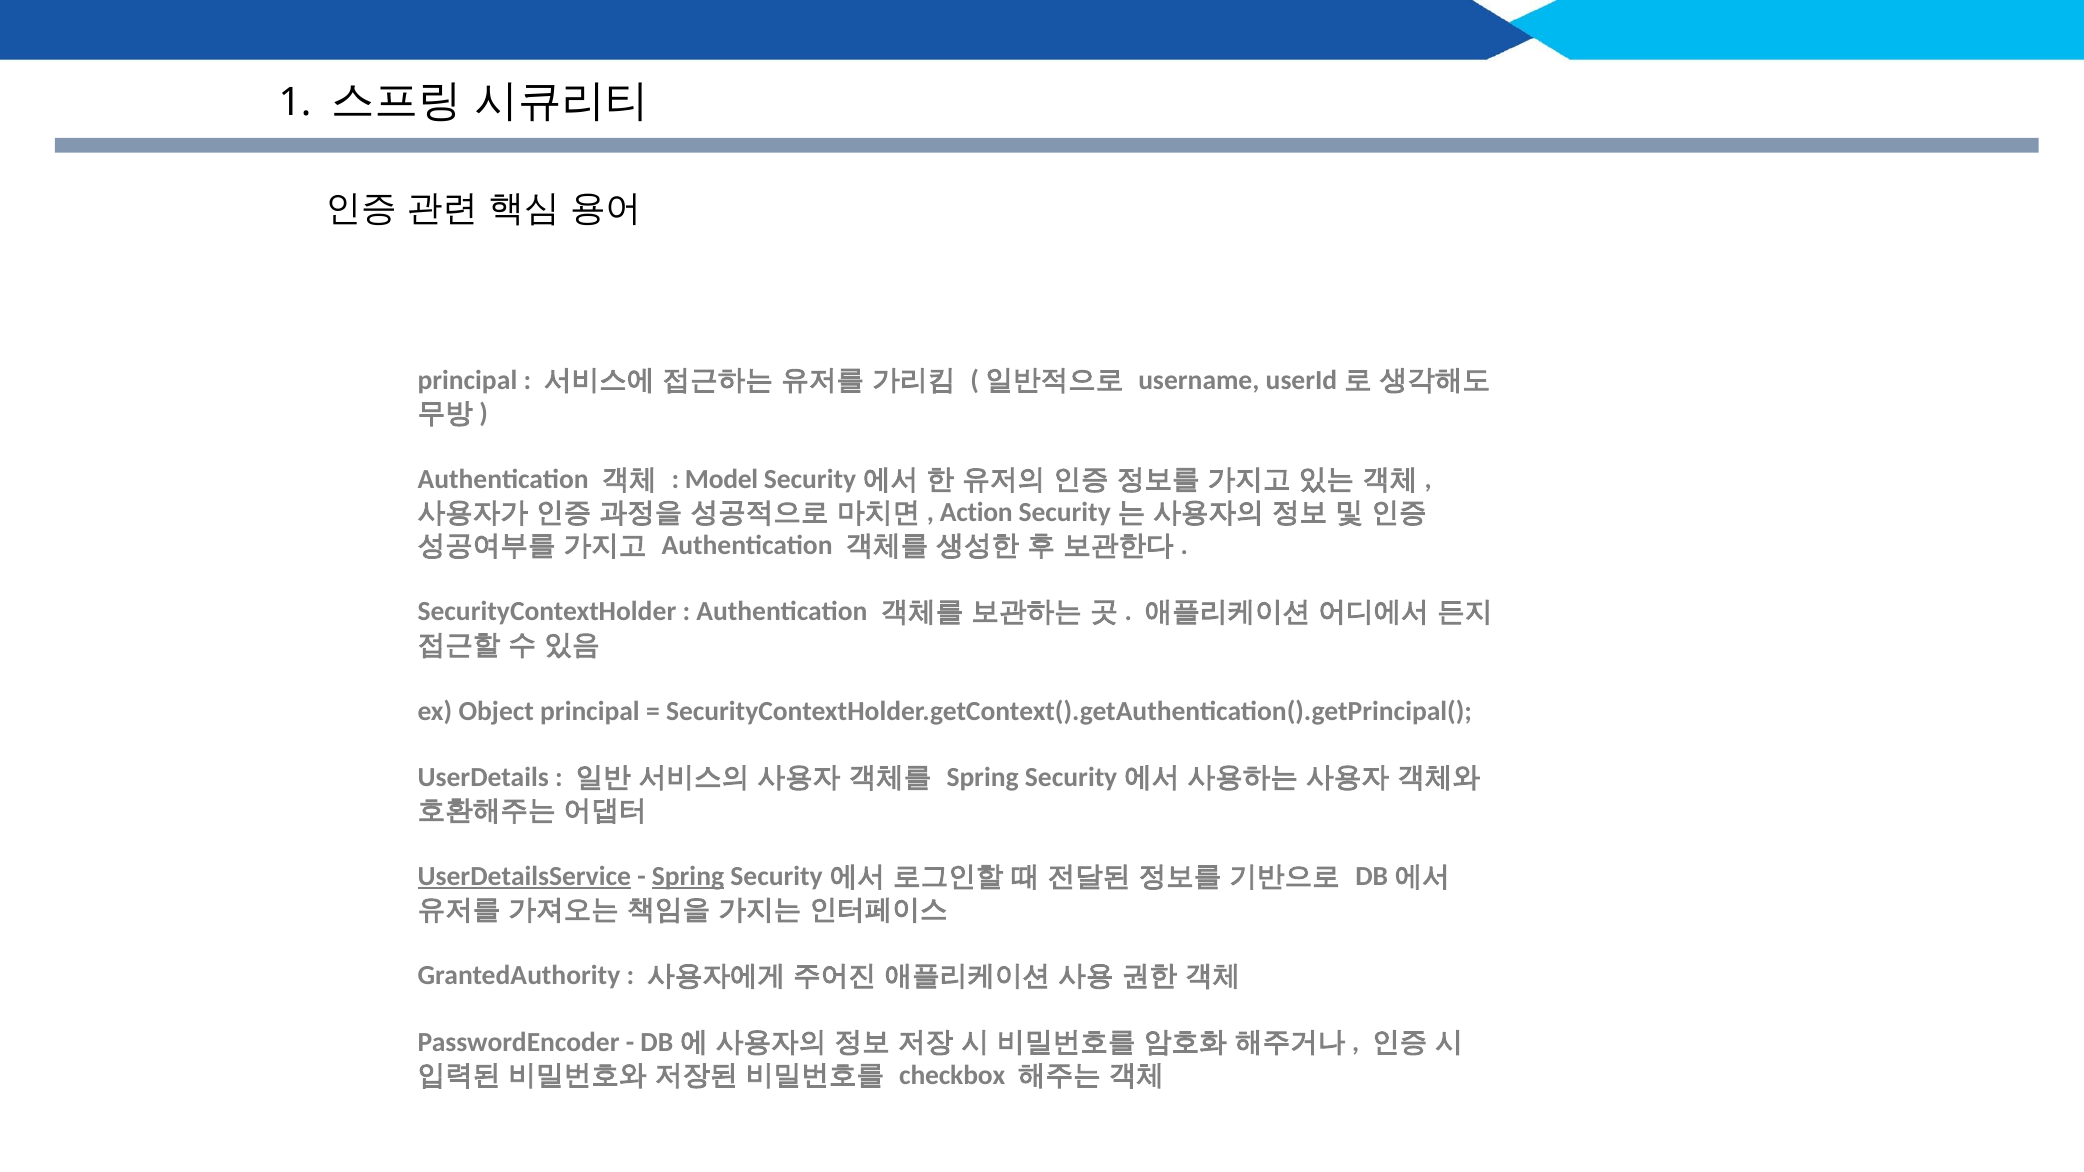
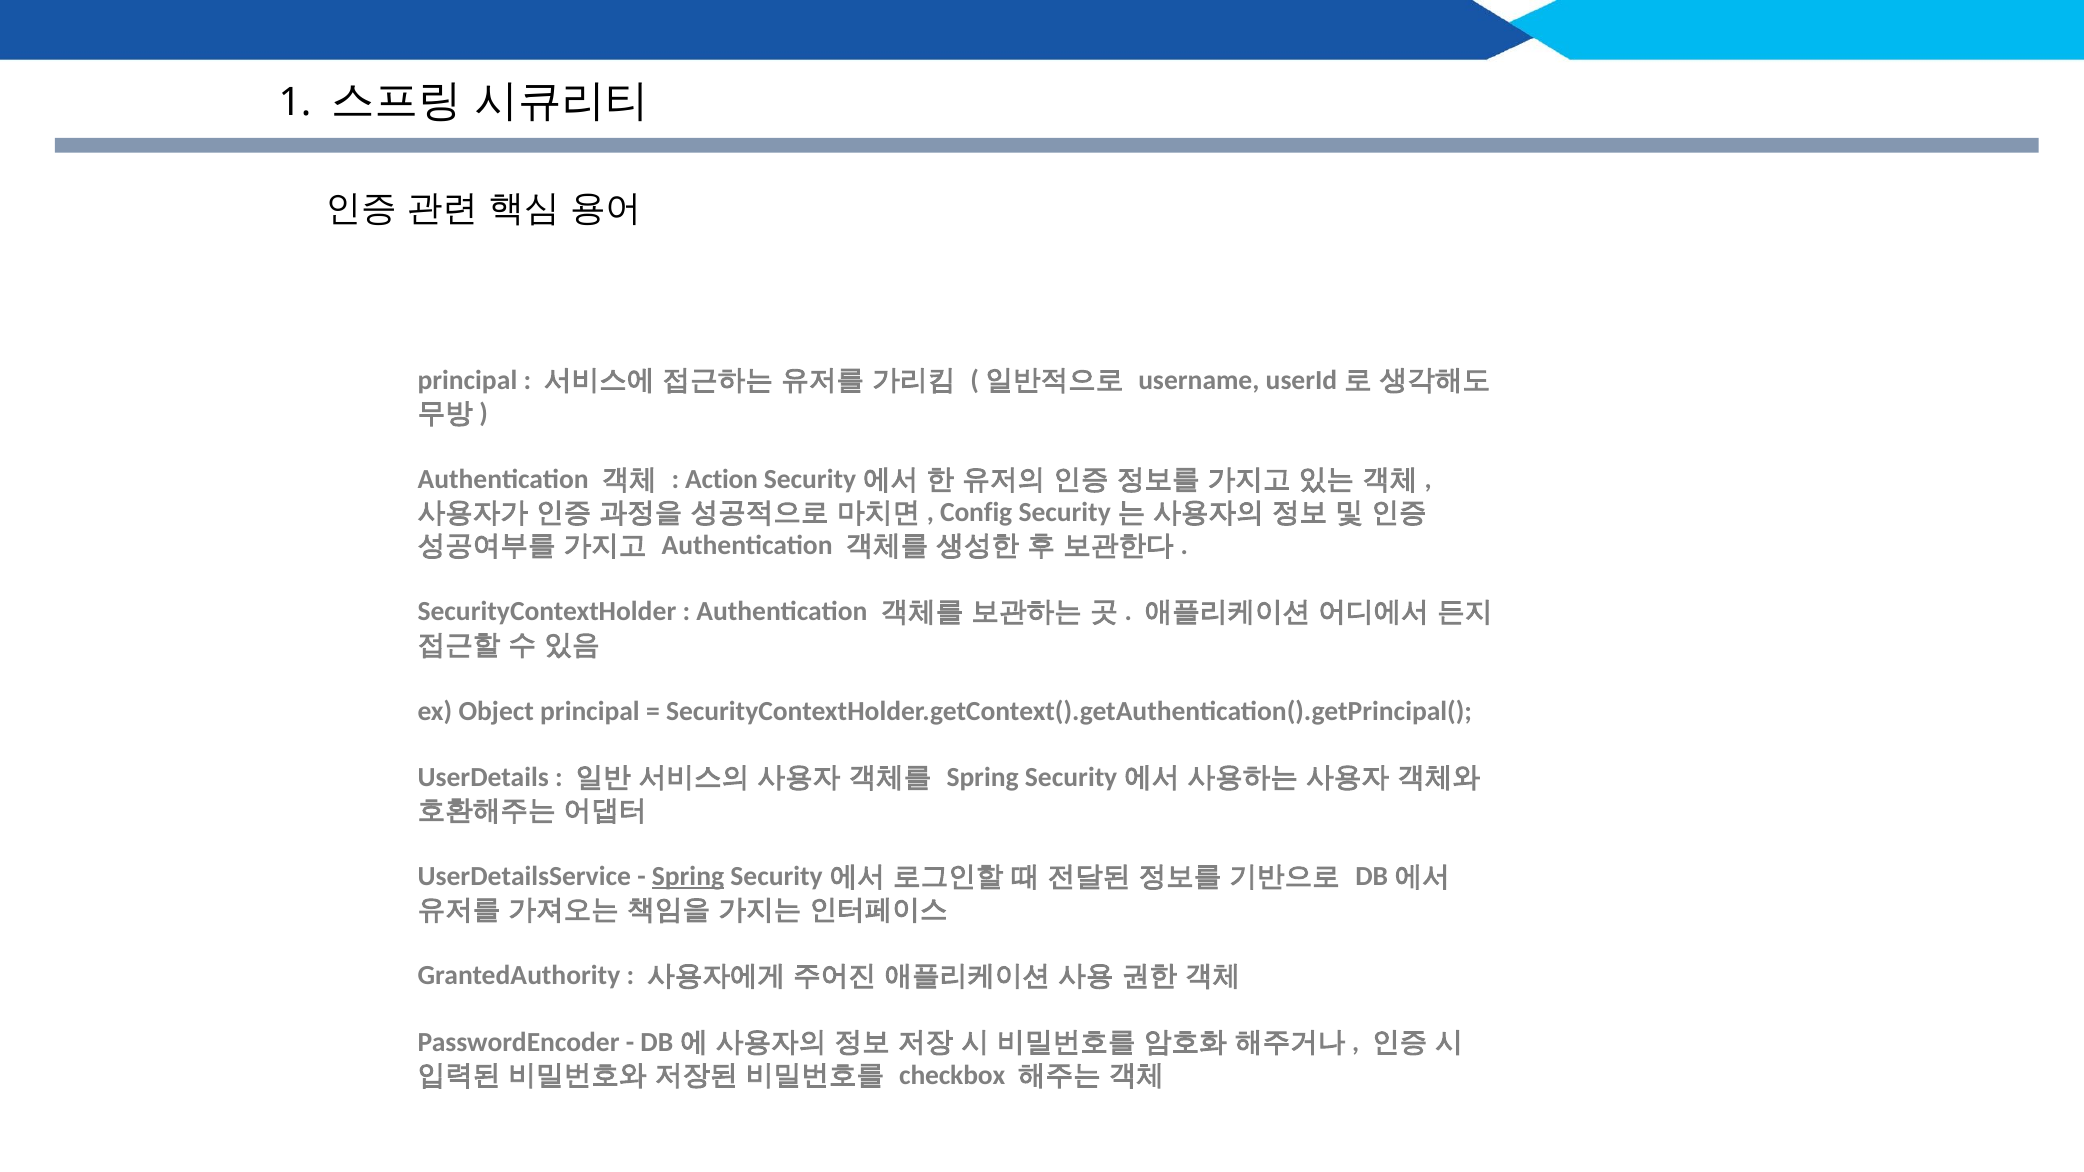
Model: Model -> Action
Action: Action -> Config
UserDetailsService underline: present -> none
